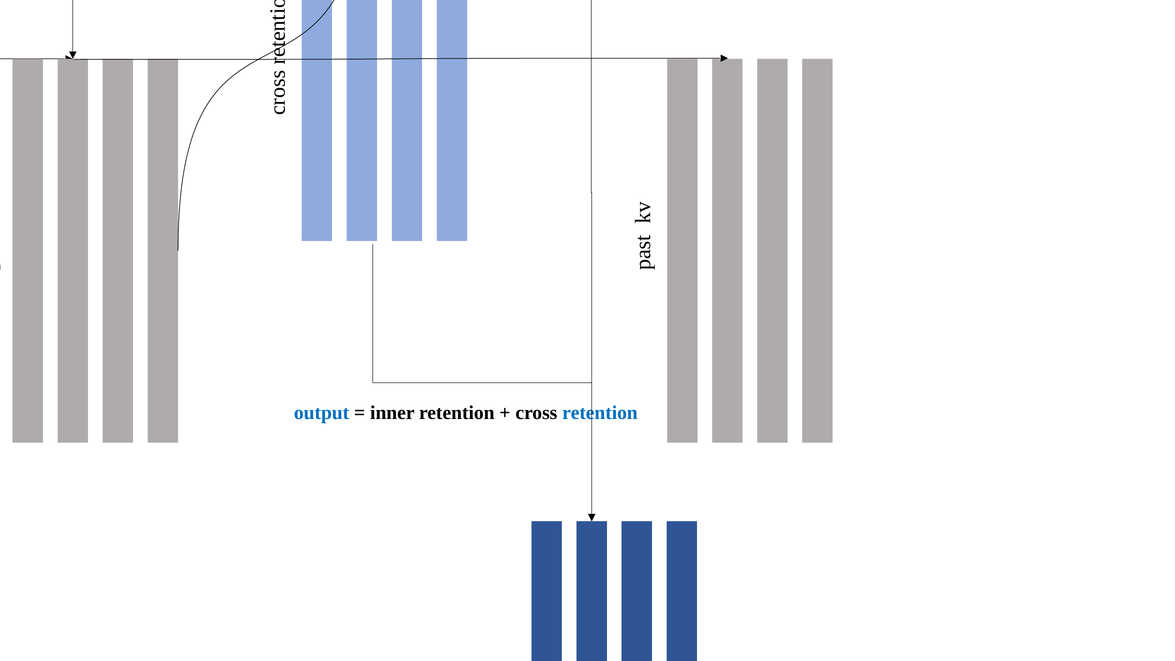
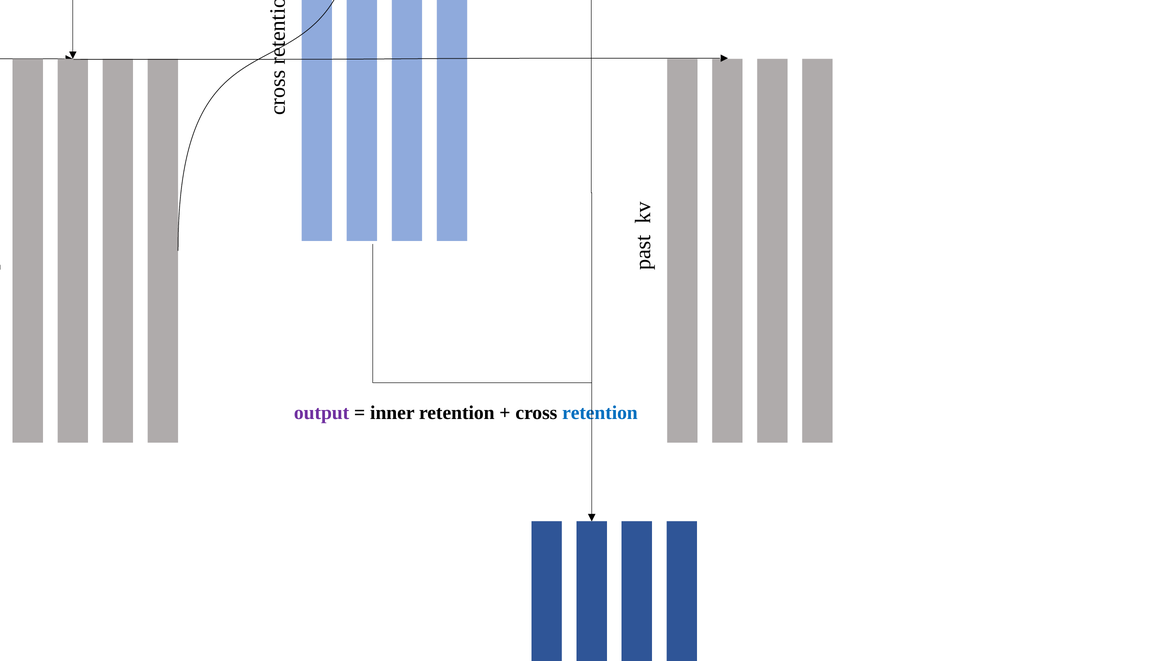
output colour: blue -> purple
